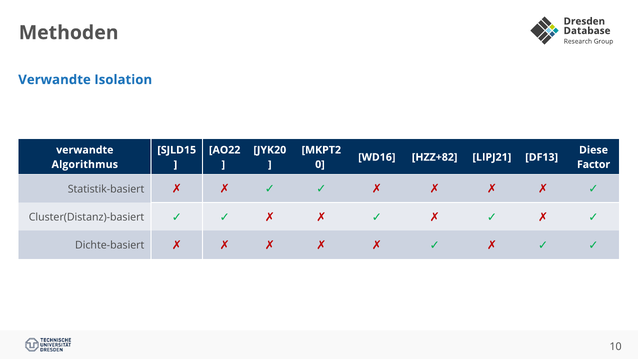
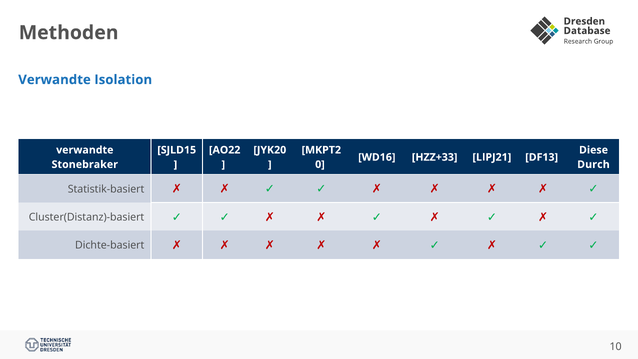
HZZ+82: HZZ+82 -> HZZ+33
Algorithmus: Algorithmus -> Stonebraker
Factor: Factor -> Durch
